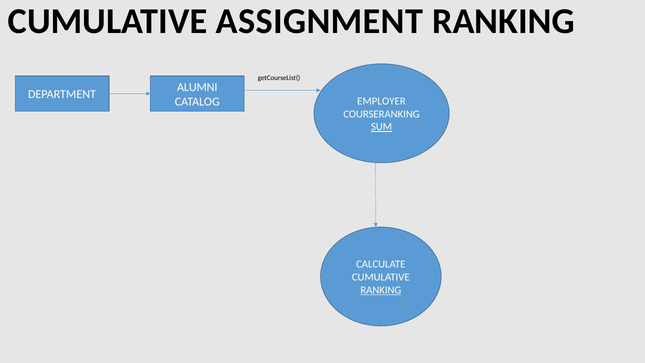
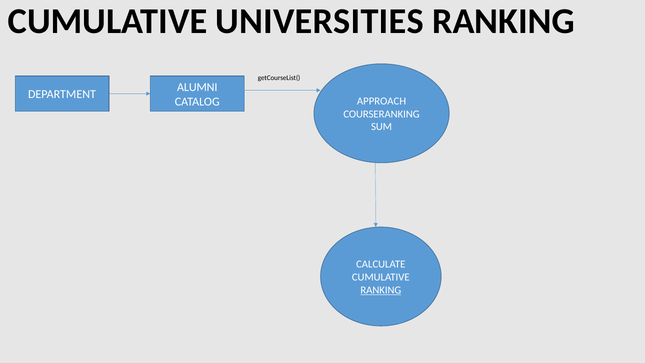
ASSIGNMENT: ASSIGNMENT -> UNIVERSITIES
EMPLOYER: EMPLOYER -> APPROACH
SUM underline: present -> none
